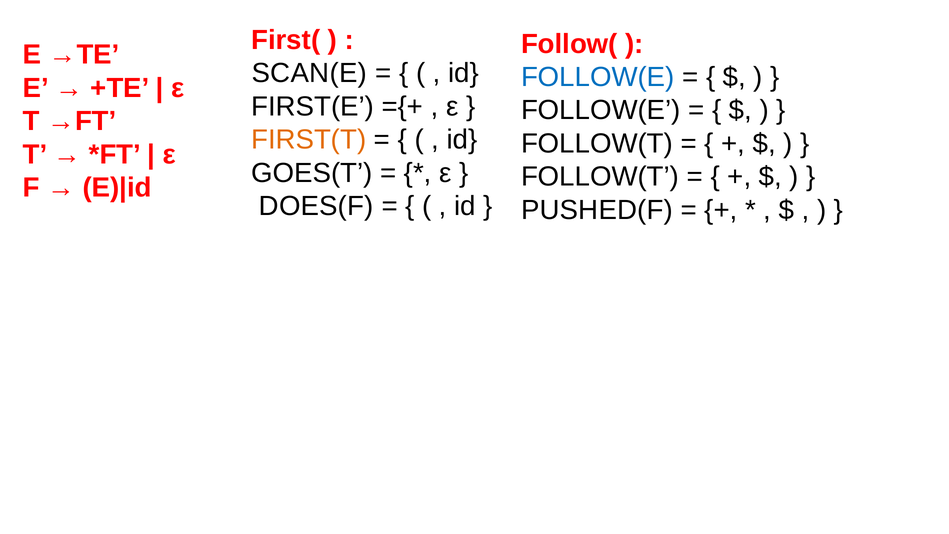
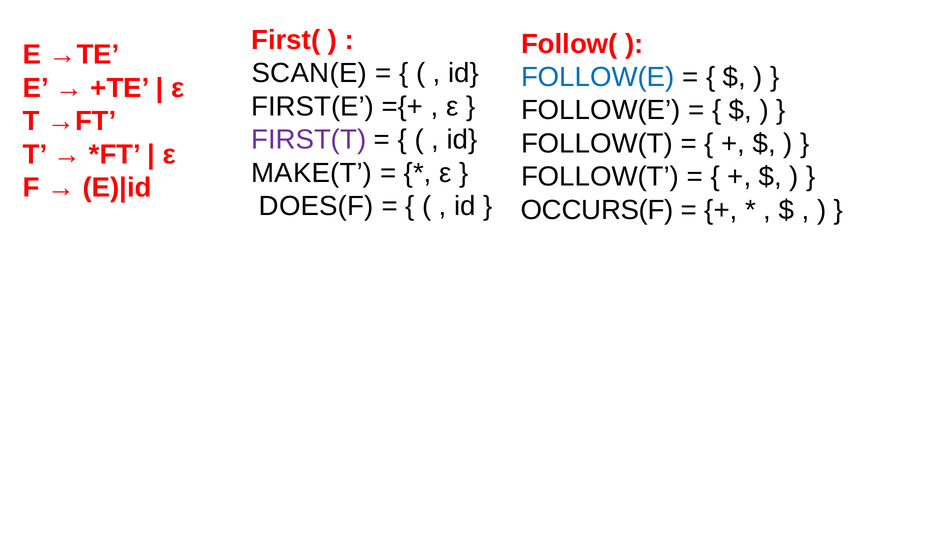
FIRST(T colour: orange -> purple
GOES(T: GOES(T -> MAKE(T
PUSHED(F: PUSHED(F -> OCCURS(F
